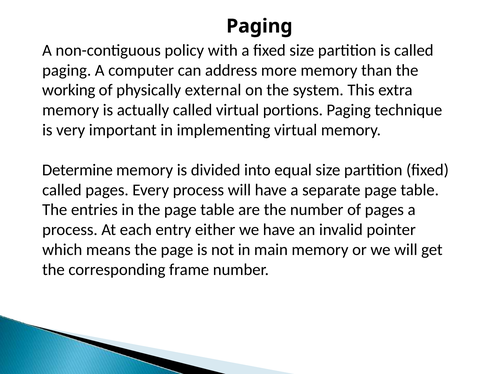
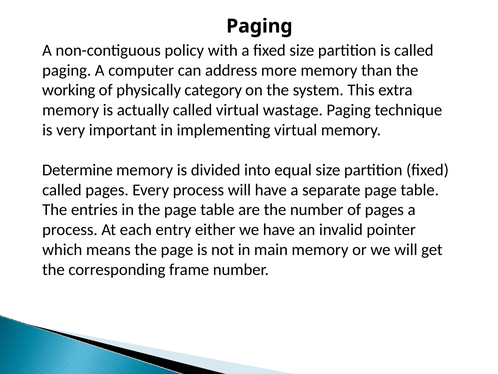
external: external -> category
portions: portions -> wastage
